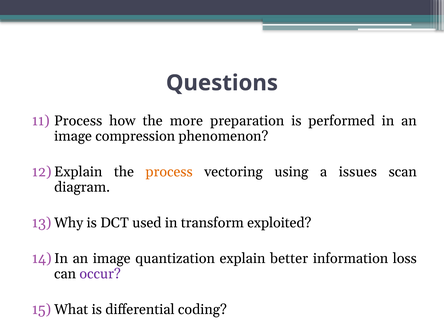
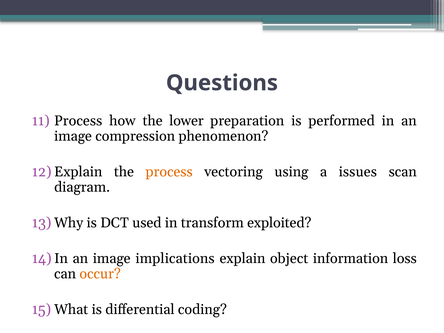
more: more -> lower
quantization: quantization -> implications
better: better -> object
occur colour: purple -> orange
